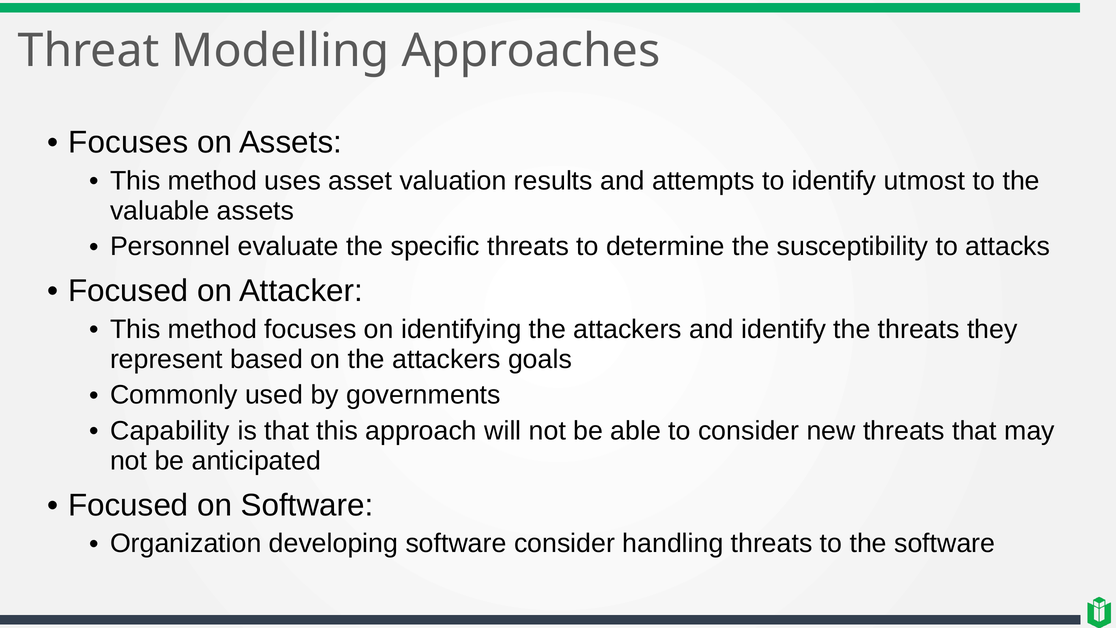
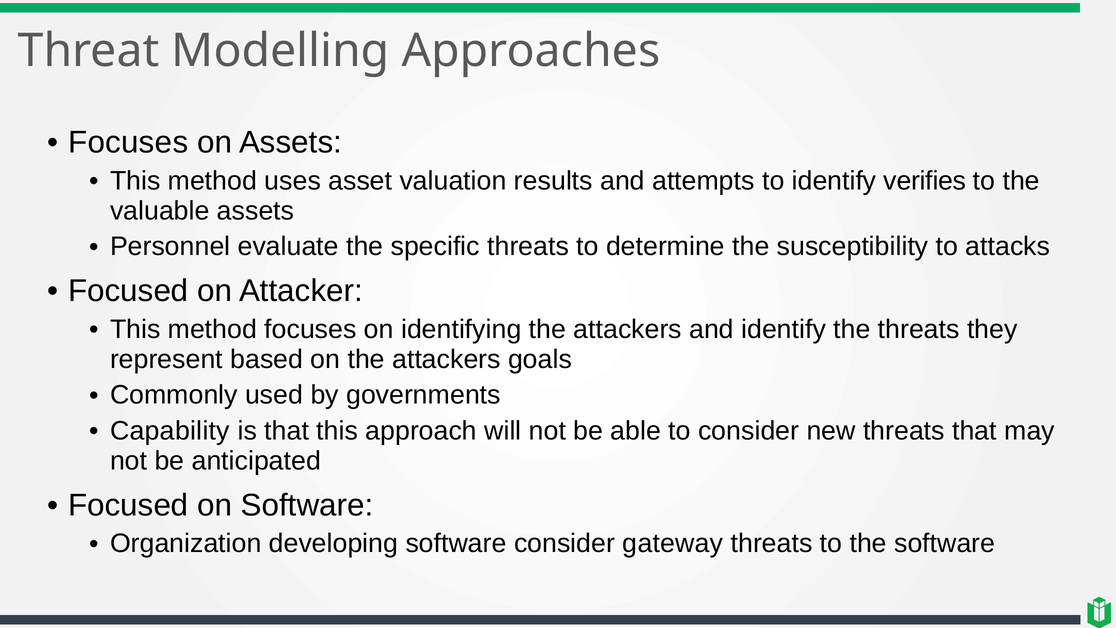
utmost: utmost -> verifies
handling: handling -> gateway
